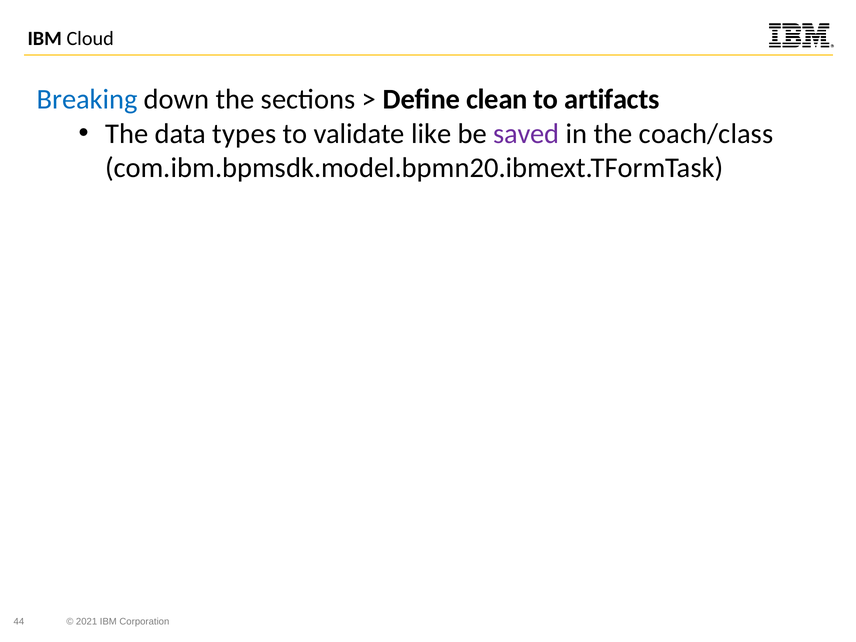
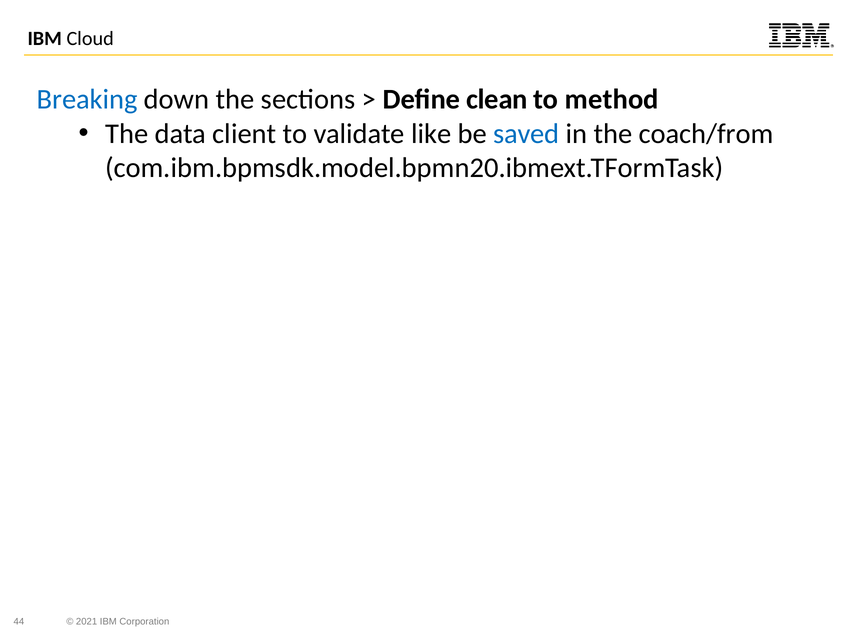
artifacts: artifacts -> method
types: types -> client
saved colour: purple -> blue
coach/class: coach/class -> coach/from
